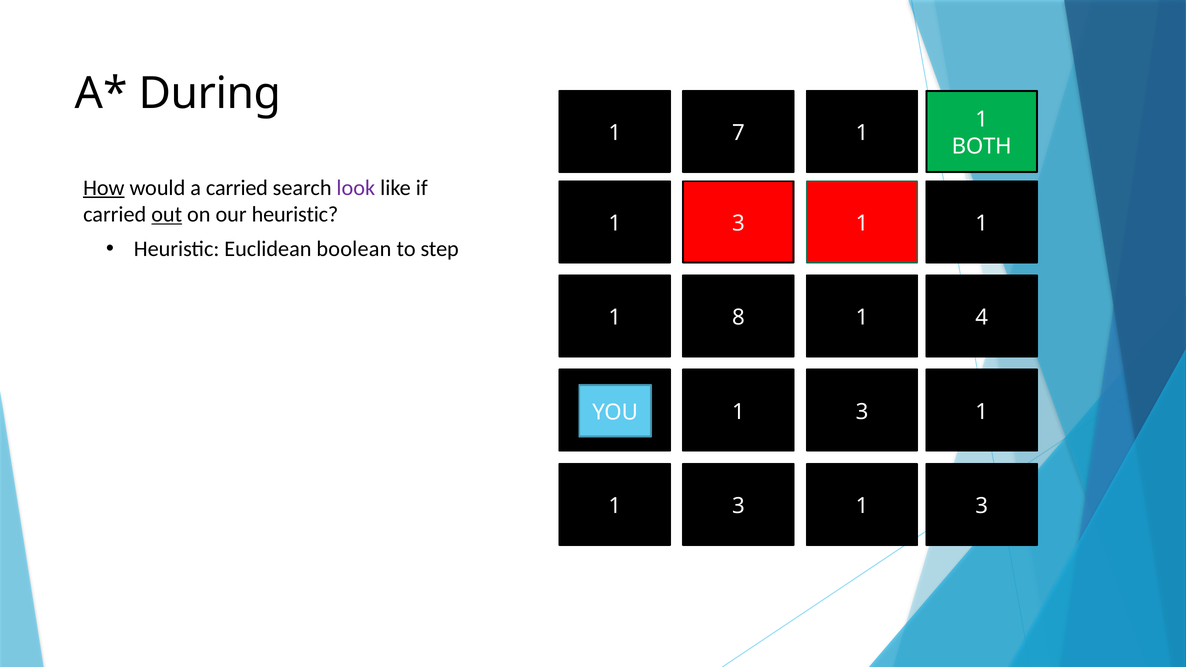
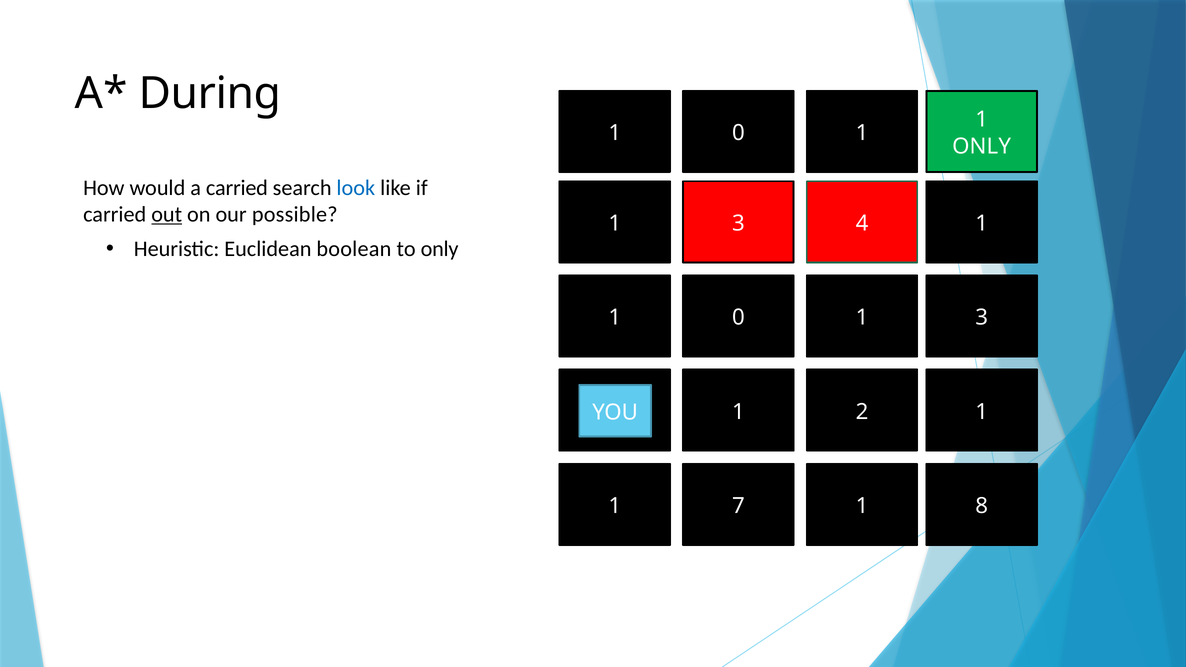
7 at (738, 133): 7 -> 0
BOTH at (982, 146): BOTH -> ONLY
How underline: present -> none
look colour: purple -> blue
our heuristic: heuristic -> possible
1 at (862, 223): 1 -> 4
to step: step -> only
8 at (738, 318): 8 -> 0
1 4: 4 -> 3
3 at (862, 412): 3 -> 2
3 at (738, 506): 3 -> 7
3 at (982, 506): 3 -> 8
